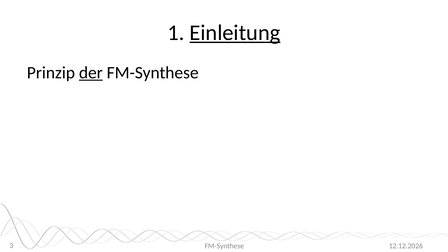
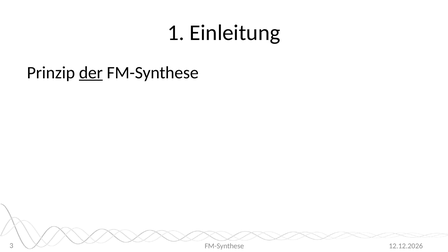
Einleitung underline: present -> none
